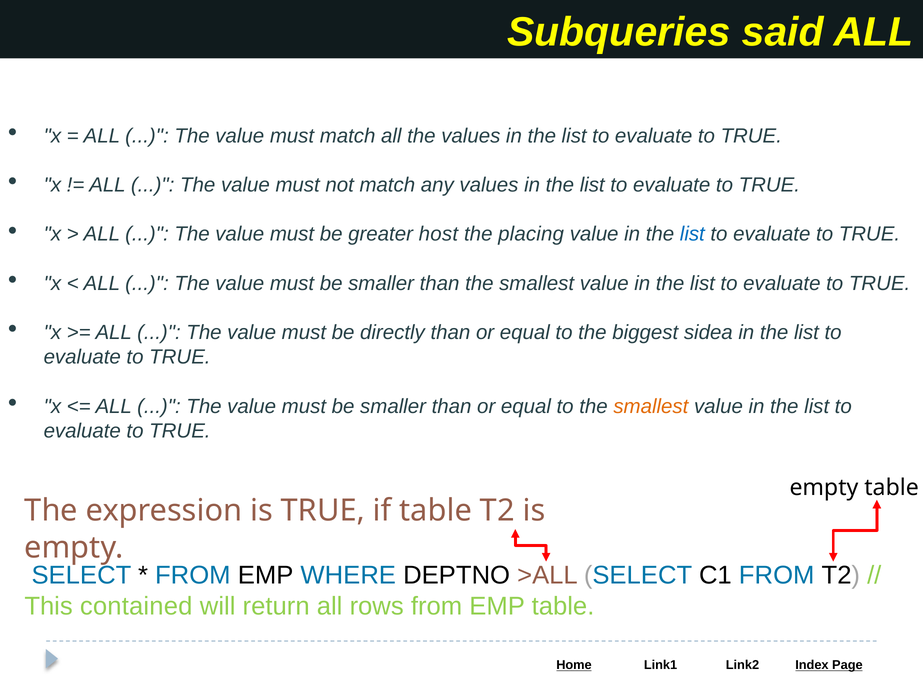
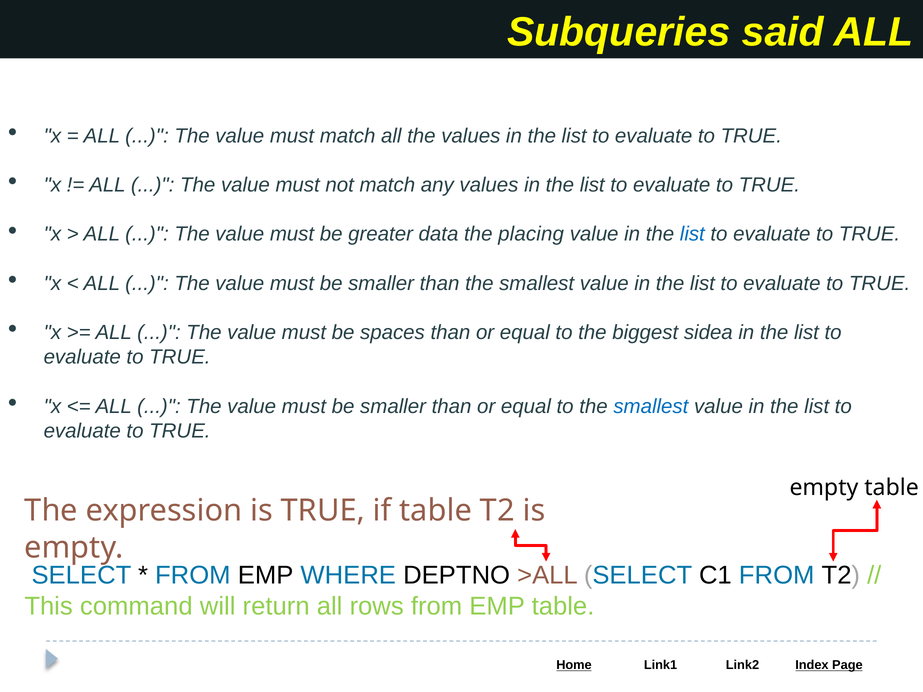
host: host -> data
directly: directly -> spaces
smallest at (651, 406) colour: orange -> blue
contained: contained -> command
